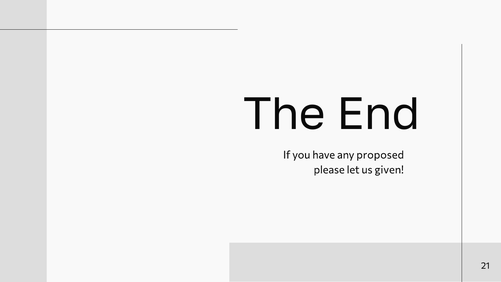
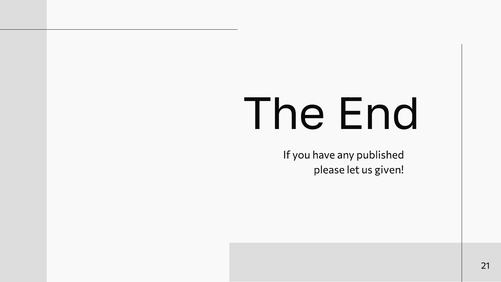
proposed: proposed -> published
